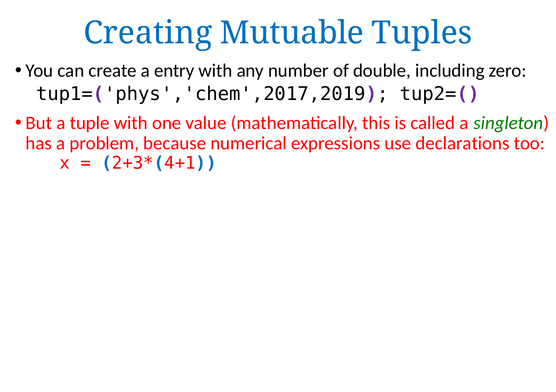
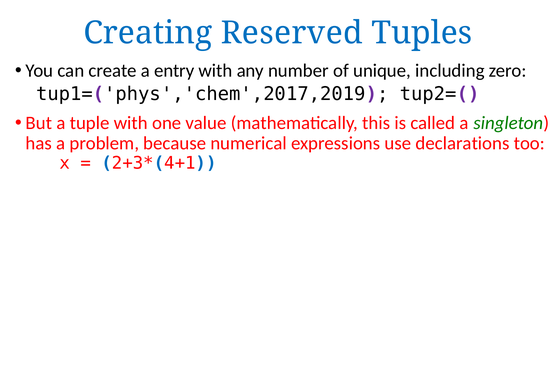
Mutuable: Mutuable -> Reserved
double: double -> unique
